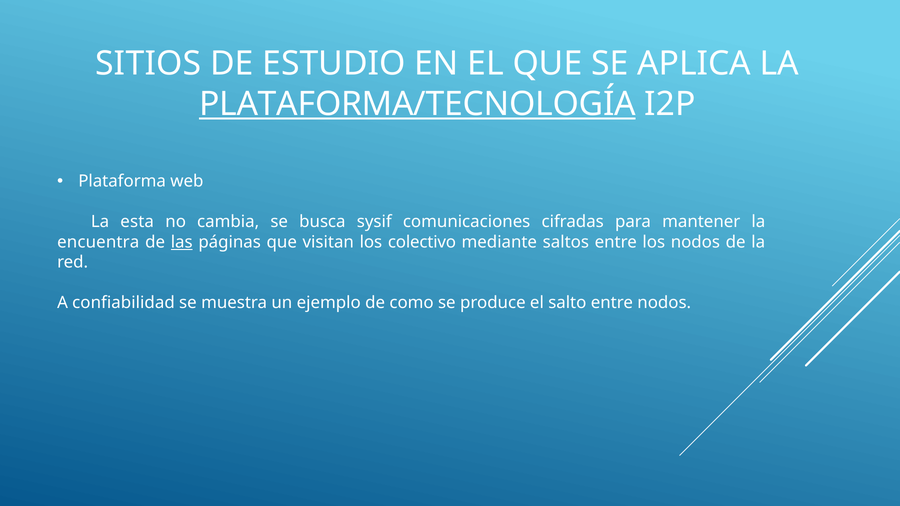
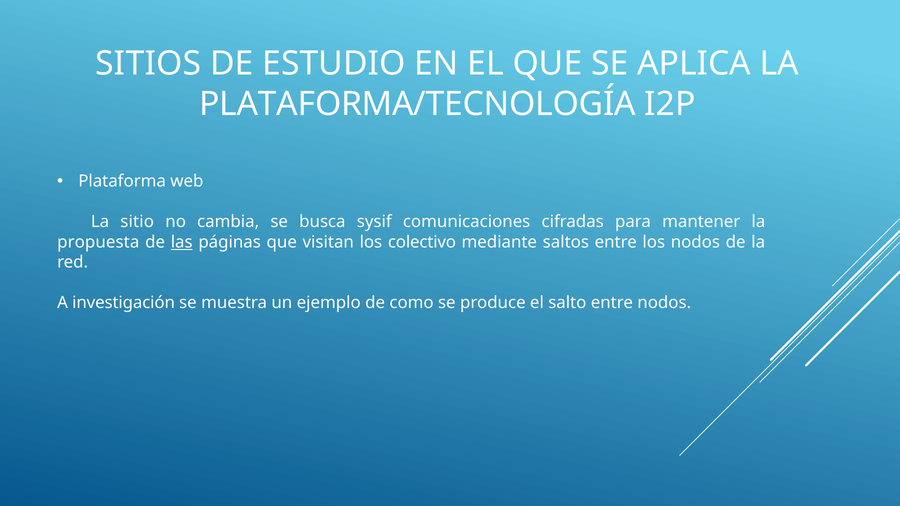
PLATAFORMA/TECNOLOGÍA underline: present -> none
esta: esta -> sitio
encuentra: encuentra -> propuesta
confiabilidad: confiabilidad -> investigación
